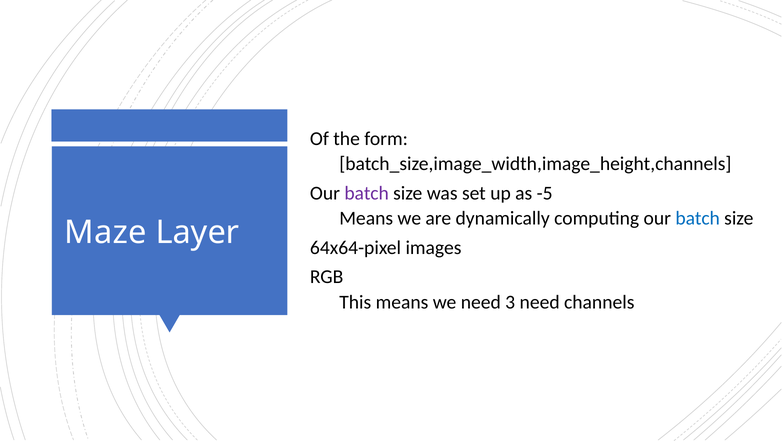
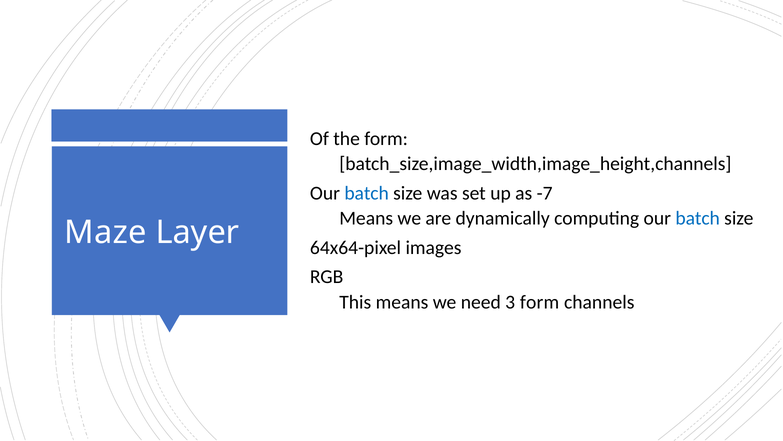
batch at (367, 193) colour: purple -> blue
-5: -5 -> -7
3 need: need -> form
